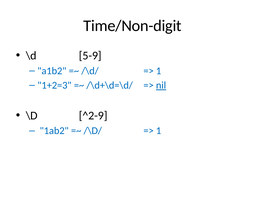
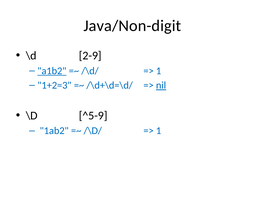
Time/Non-digit: Time/Non-digit -> Java/Non-digit
5-9: 5-9 -> 2-9
a1b2 underline: none -> present
^2-9: ^2-9 -> ^5-9
